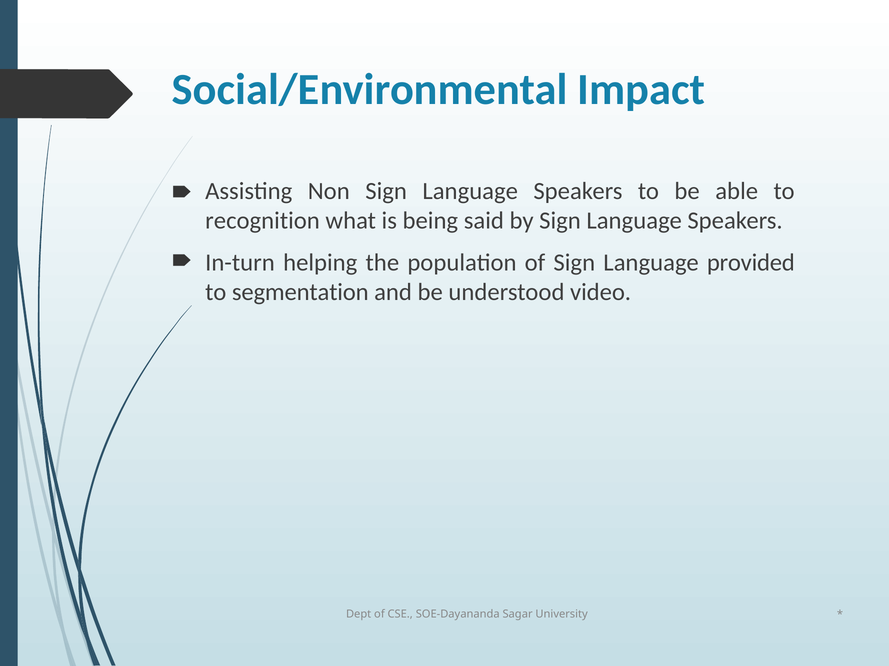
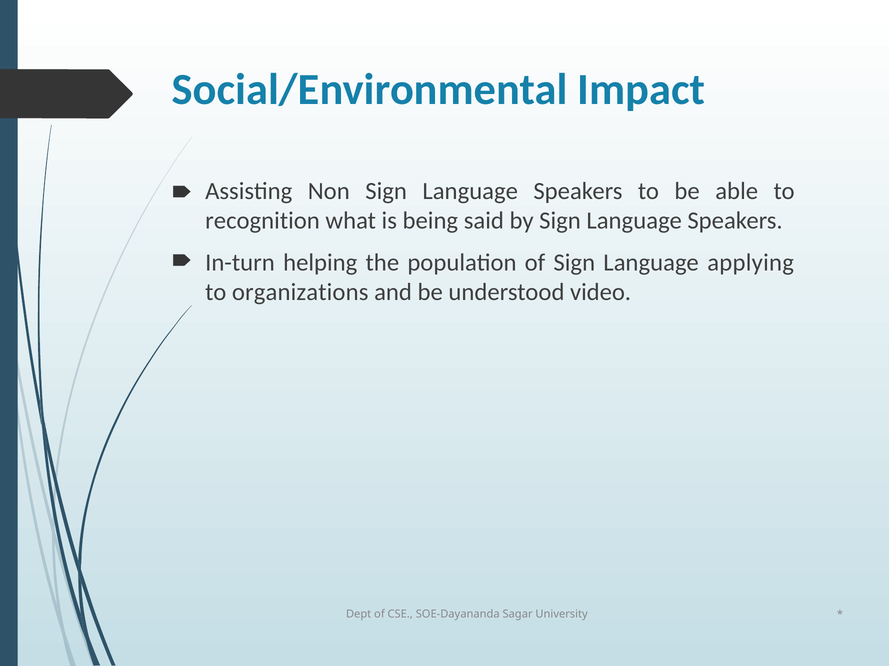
provided: provided -> applying
segmentation: segmentation -> organizations
